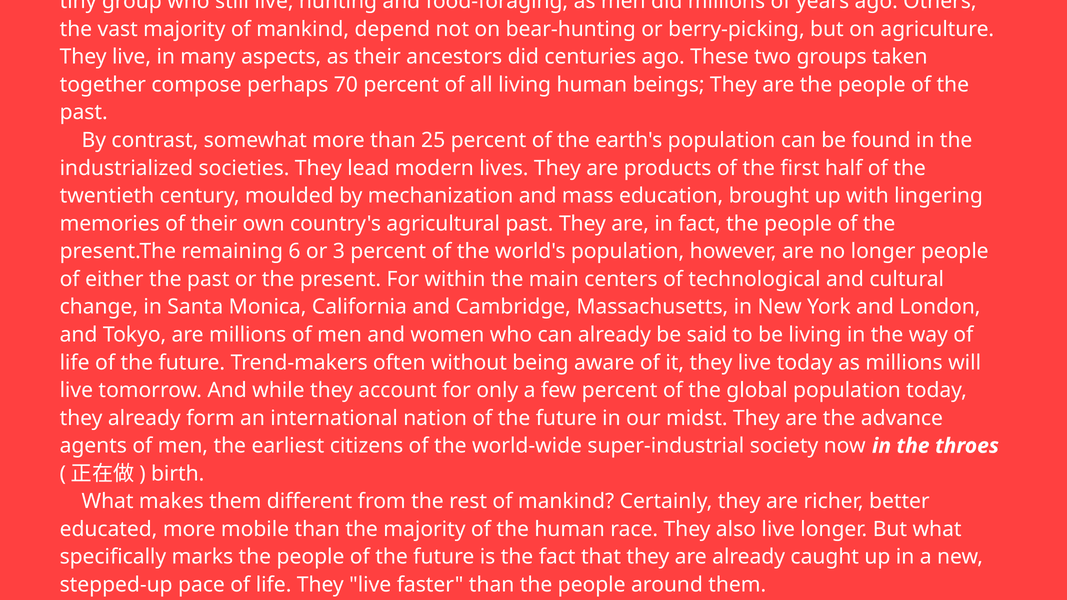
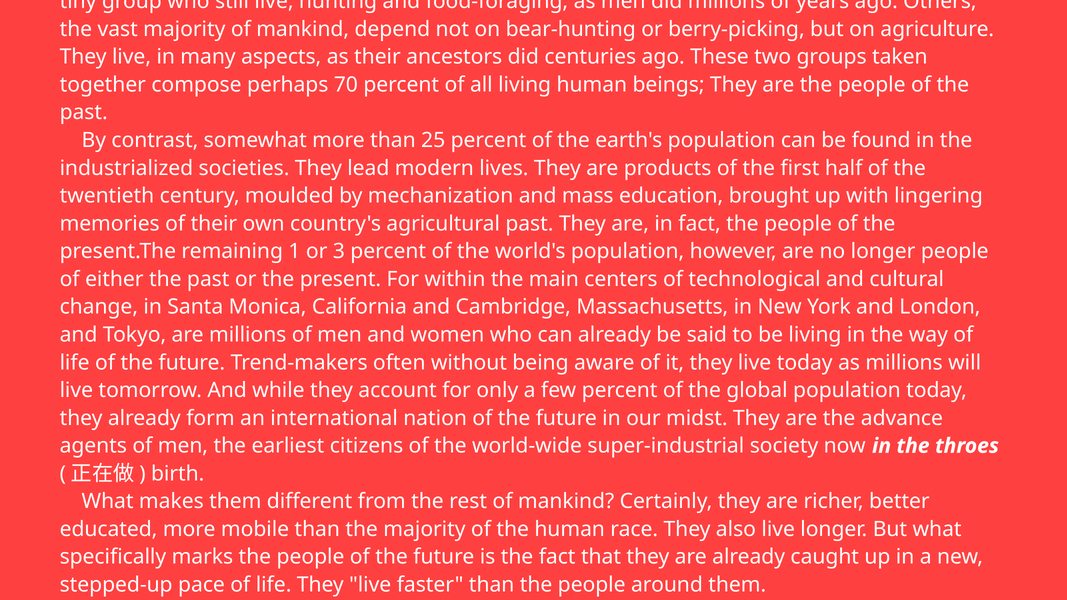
6: 6 -> 1
